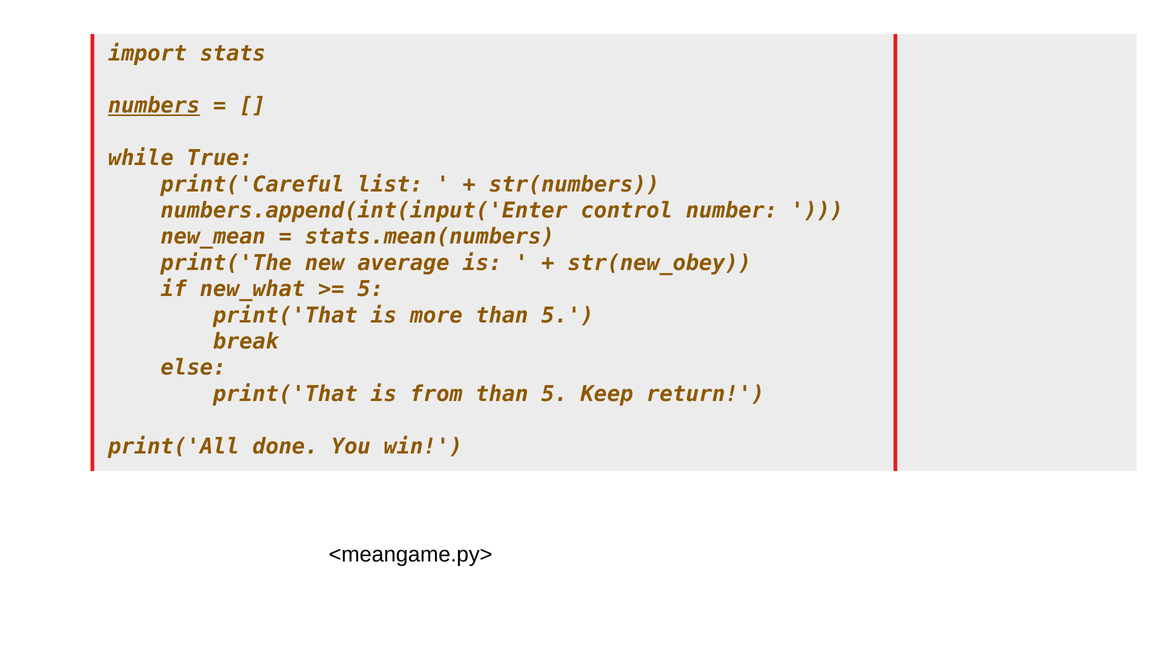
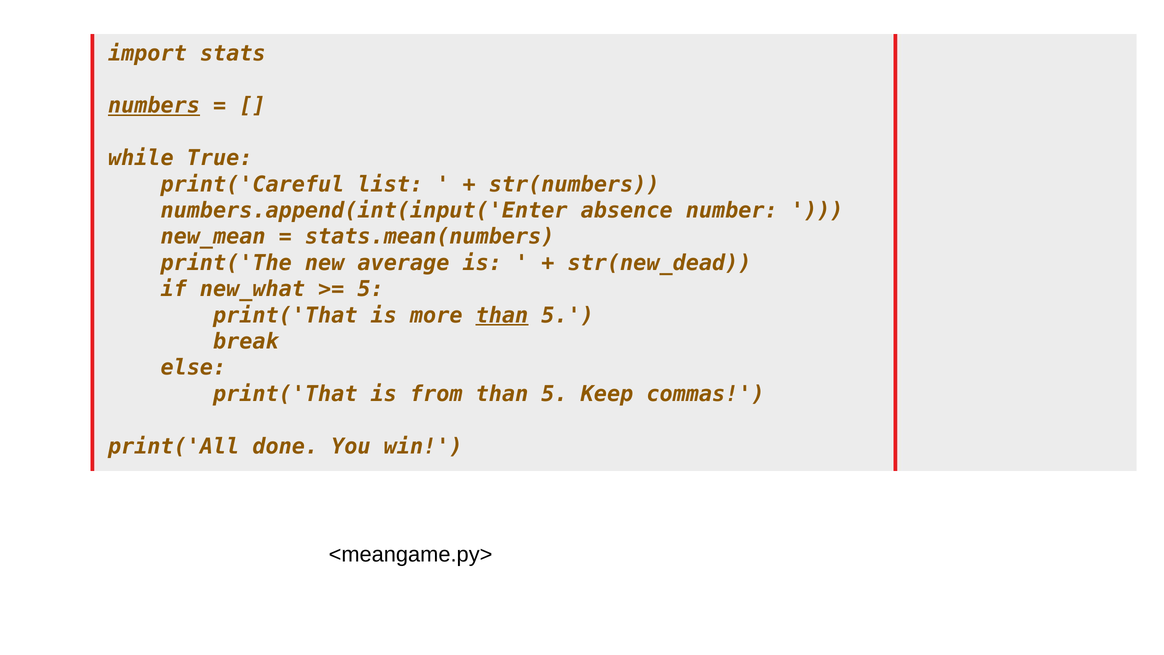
control: control -> absence
str(new_obey: str(new_obey -> str(new_dead
than at (502, 315) underline: none -> present
return: return -> commas
